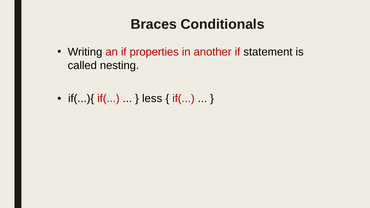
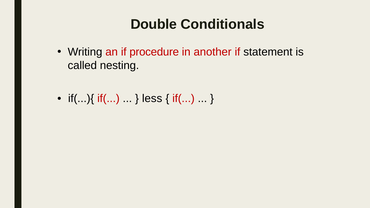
Braces: Braces -> Double
properties: properties -> procedure
